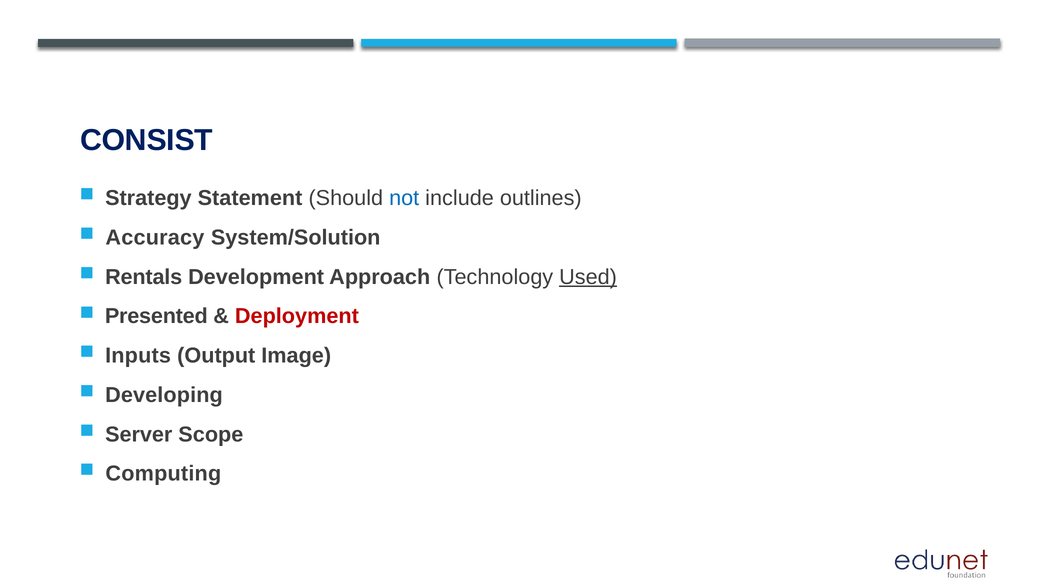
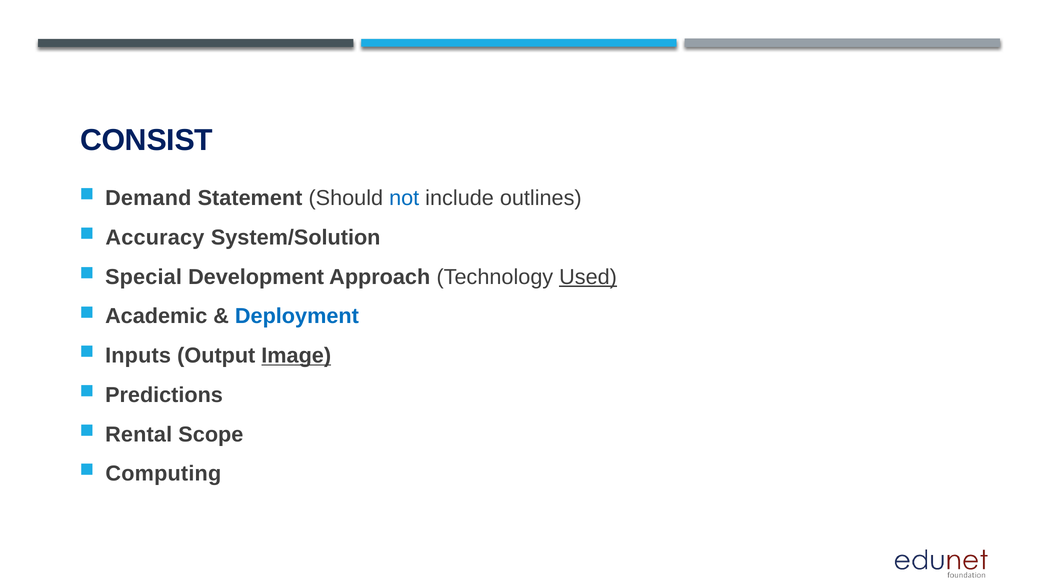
Strategy: Strategy -> Demand
Rentals: Rentals -> Special
Presented: Presented -> Academic
Deployment colour: red -> blue
Image underline: none -> present
Developing: Developing -> Predictions
Server: Server -> Rental
